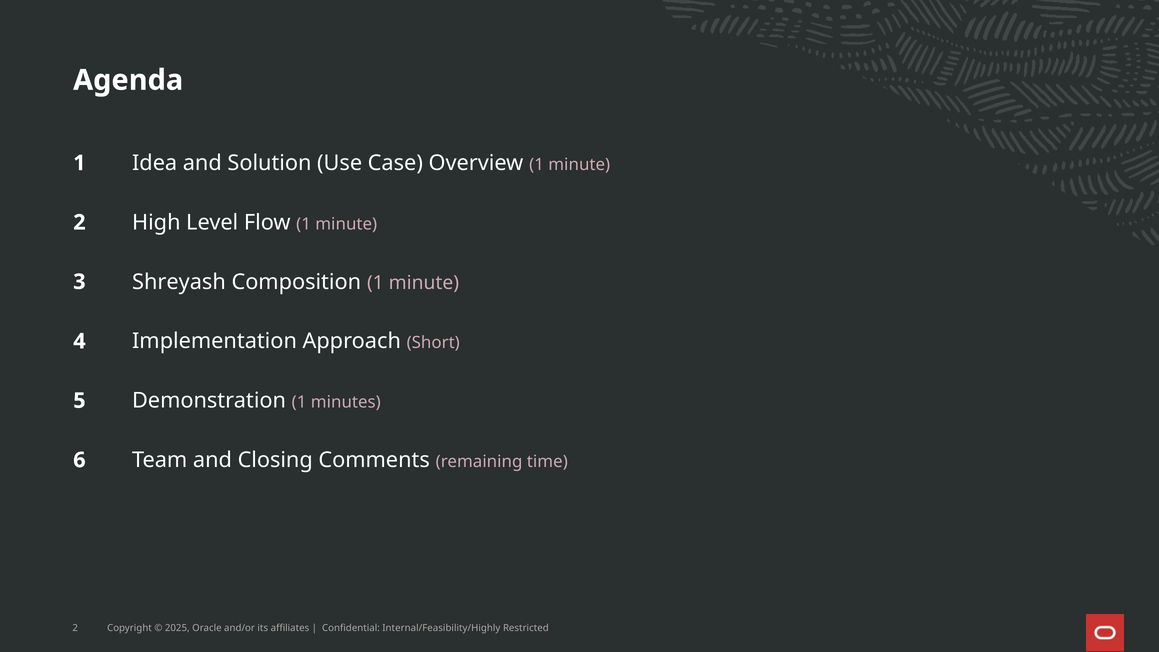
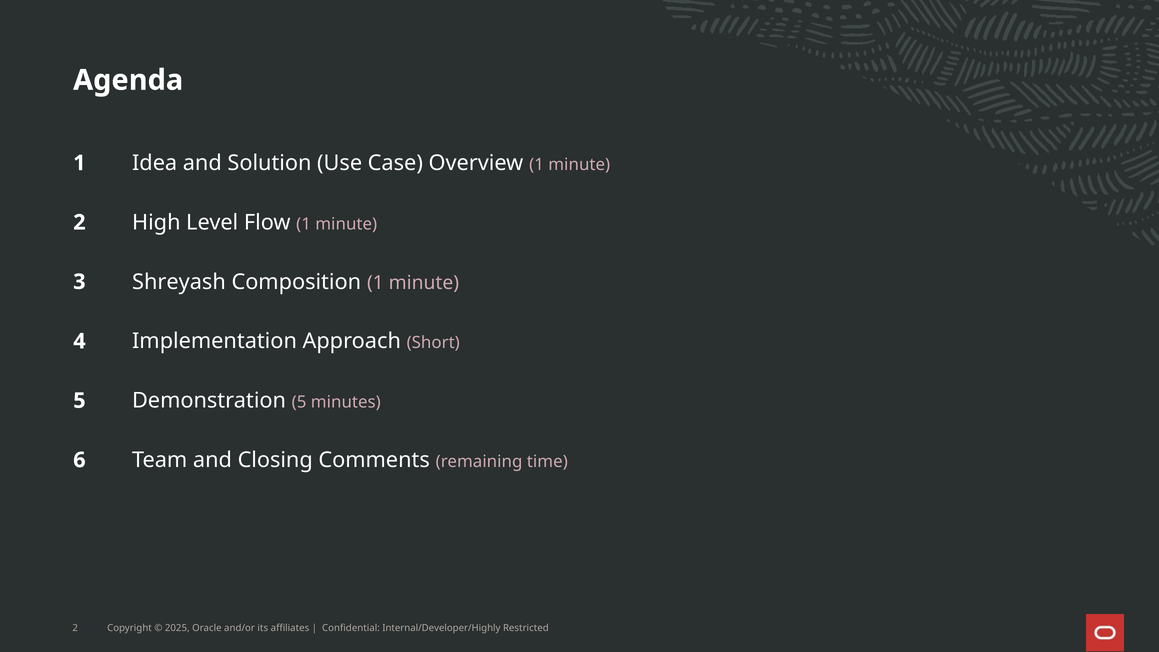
Demonstration 1: 1 -> 5
Internal/Feasibility/Highly: Internal/Feasibility/Highly -> Internal/Developer/Highly
